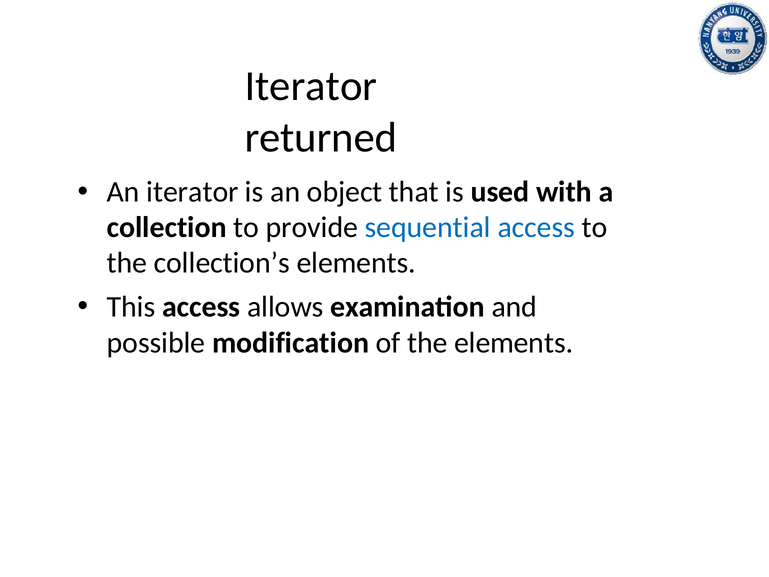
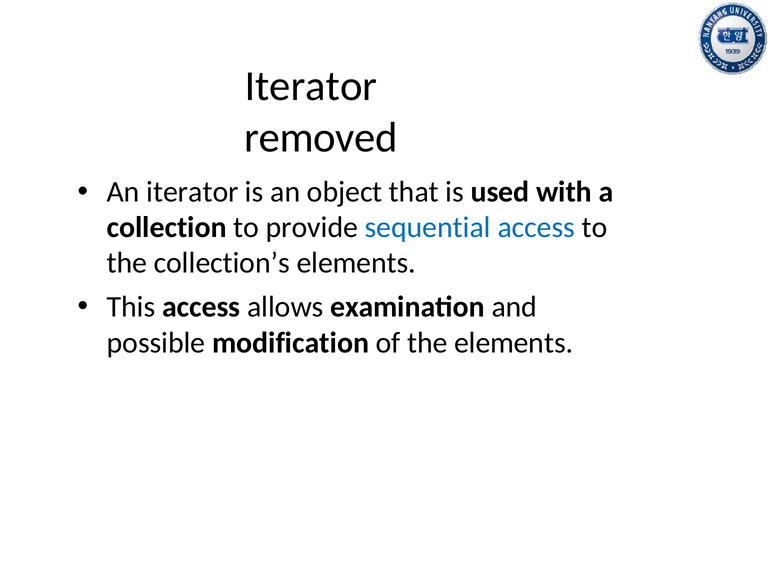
returned: returned -> removed
